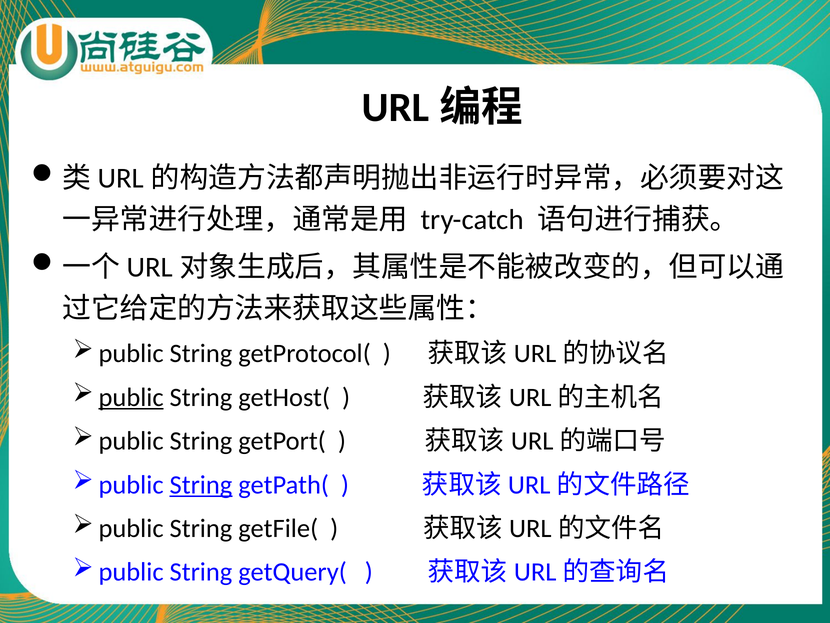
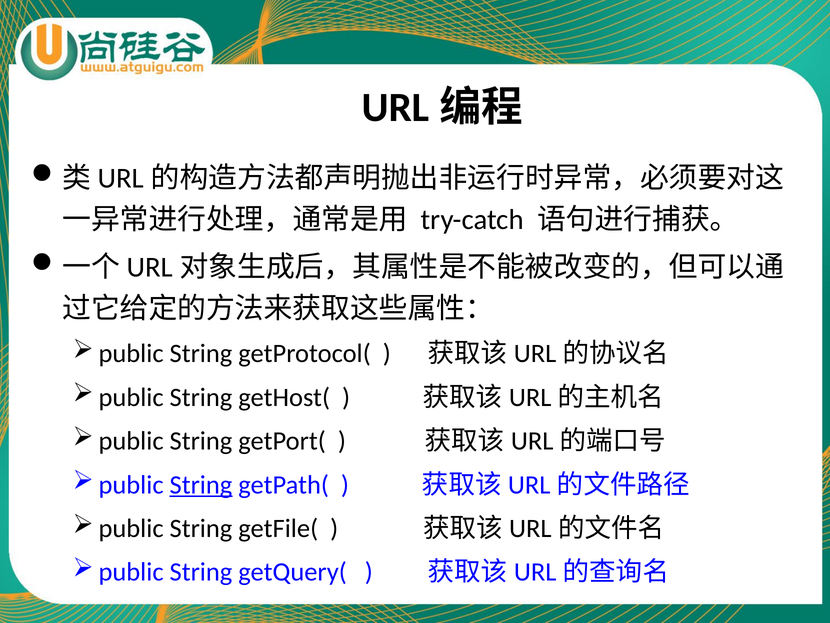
public at (131, 397) underline: present -> none
